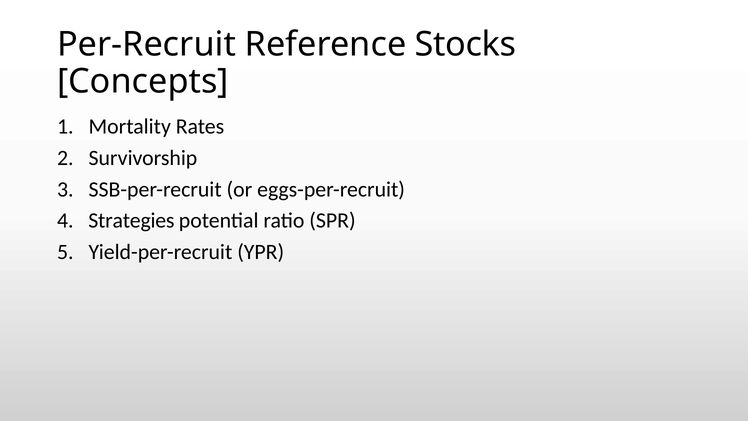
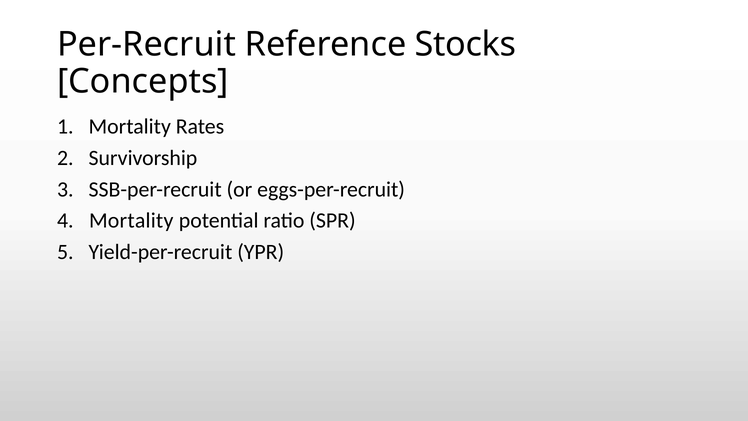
Strategies at (131, 221): Strategies -> Mortality
